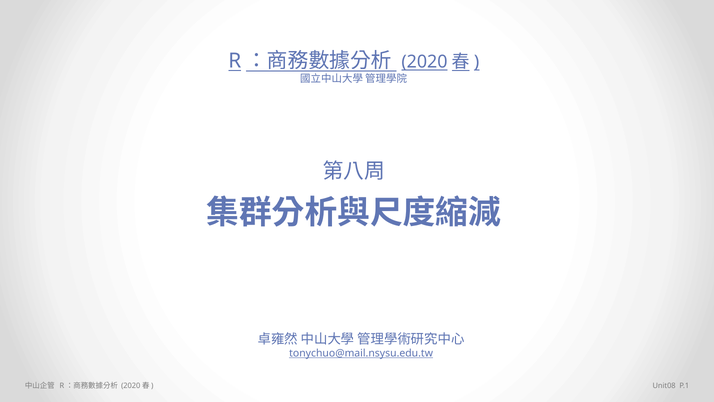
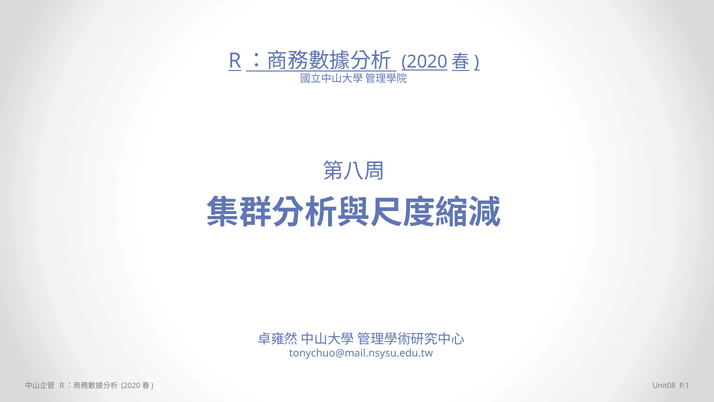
tonychuo@mail.nsysu.edu.tw underline: present -> none
